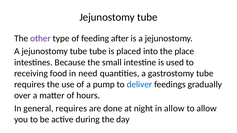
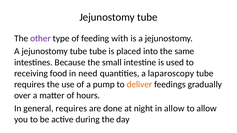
after: after -> with
place: place -> same
gastrostomy: gastrostomy -> laparoscopy
deliver colour: blue -> orange
